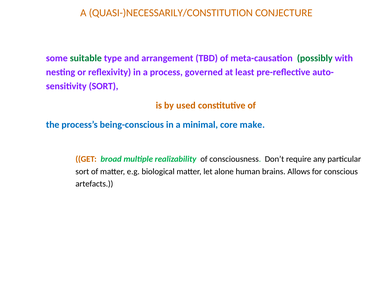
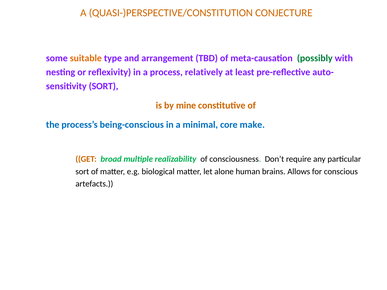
QUASI-)NECESSARILY/CONSTITUTION: QUASI-)NECESSARILY/CONSTITUTION -> QUASI-)PERSPECTIVE/CONSTITUTION
suitable colour: green -> orange
governed: governed -> relatively
used: used -> mine
